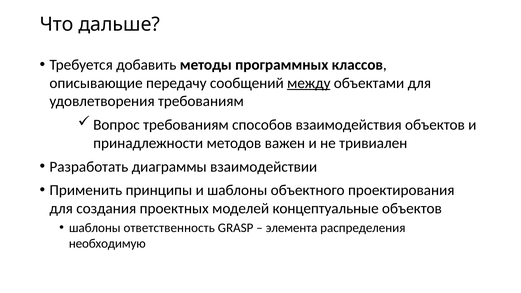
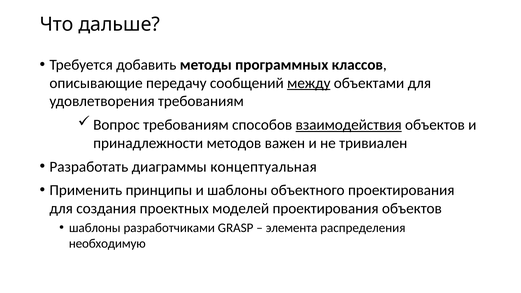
взаимодействия underline: none -> present
взаимодействии: взаимодействии -> концептуальная
моделей концептуальные: концептуальные -> проектирования
ответственность: ответственность -> разработчиками
